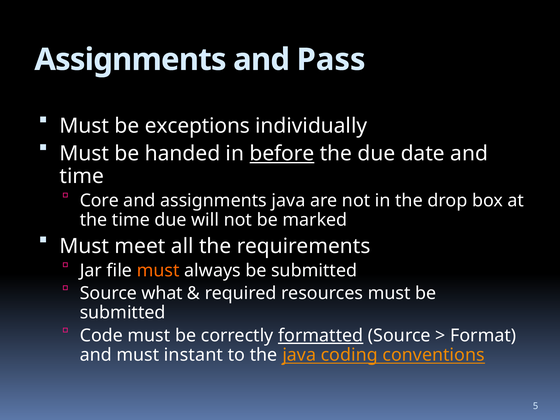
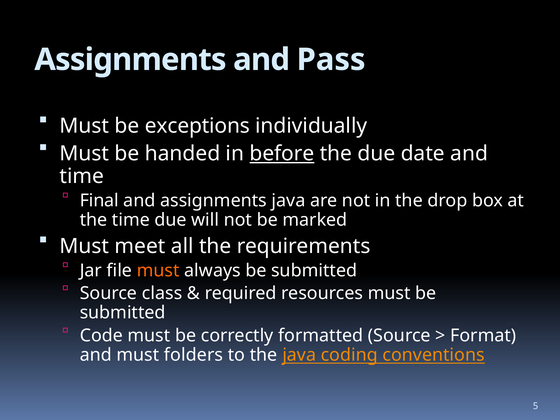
Core: Core -> Final
what: what -> class
formatted underline: present -> none
instant: instant -> folders
